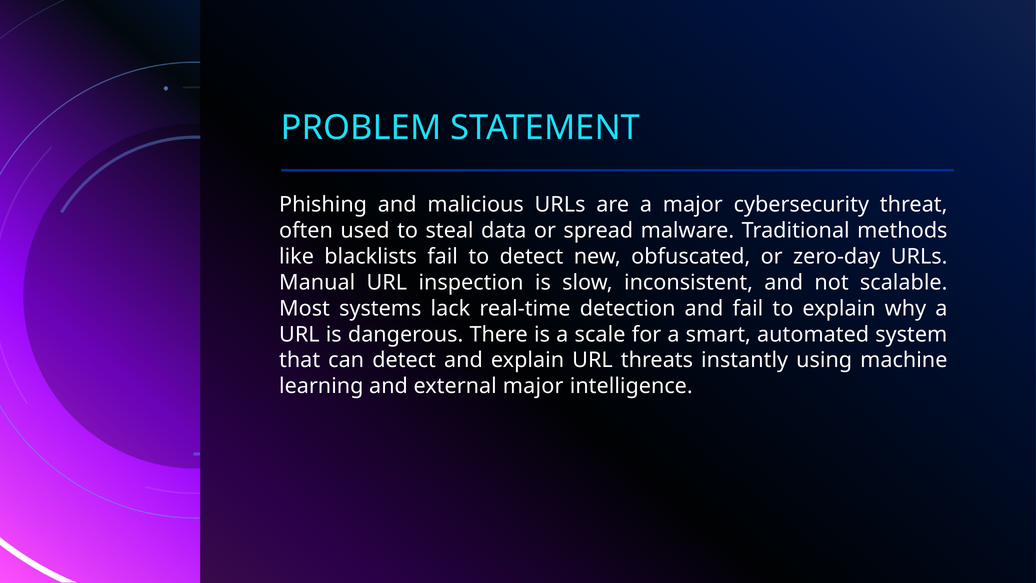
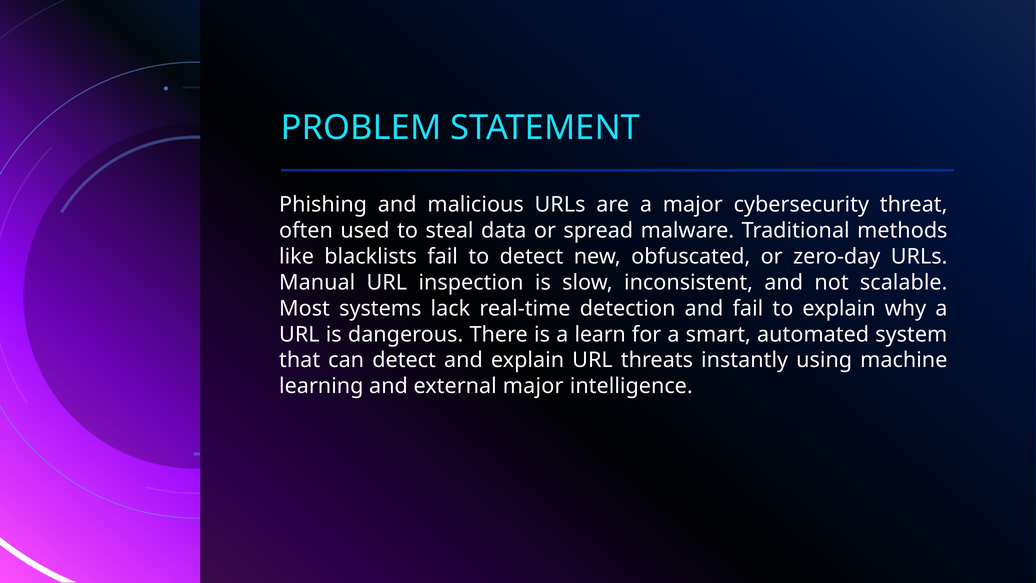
scale: scale -> learn
